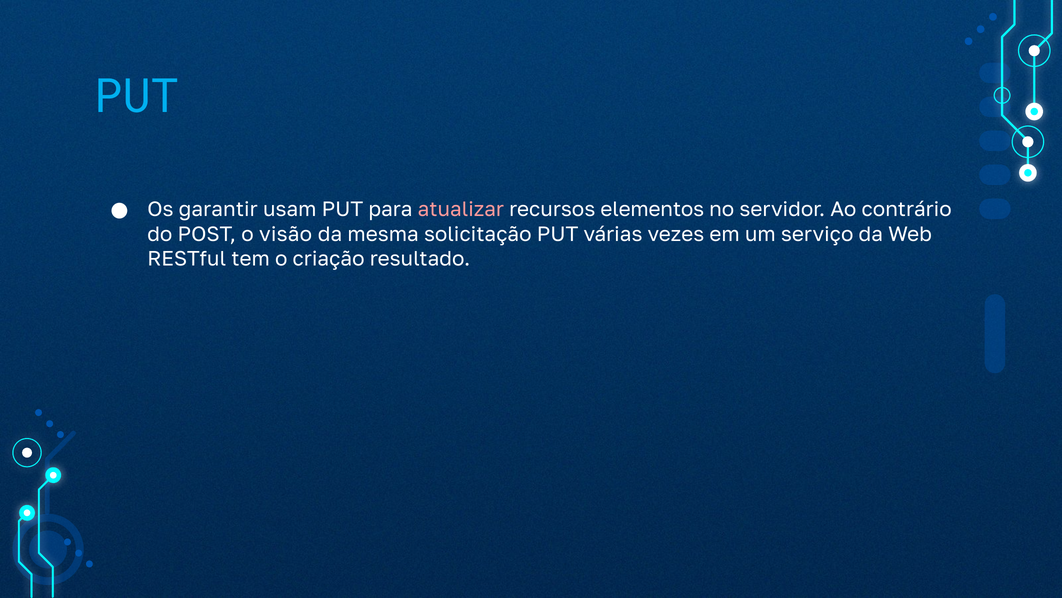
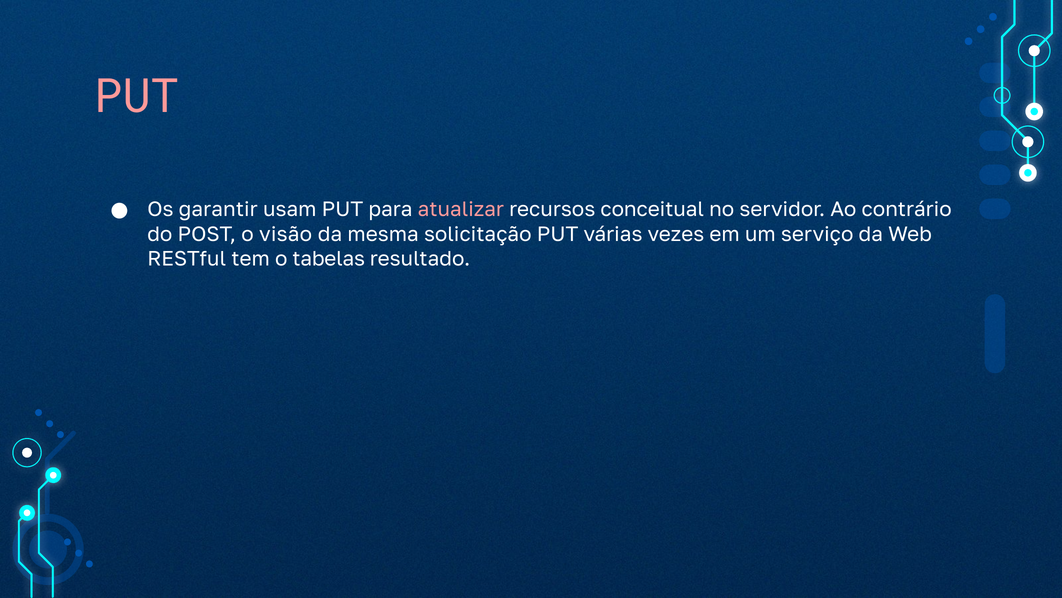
PUT at (137, 96) colour: light blue -> pink
elementos: elementos -> conceitual
criação: criação -> tabelas
